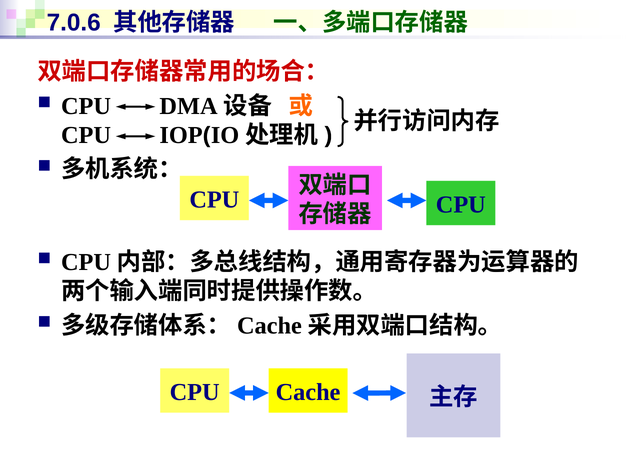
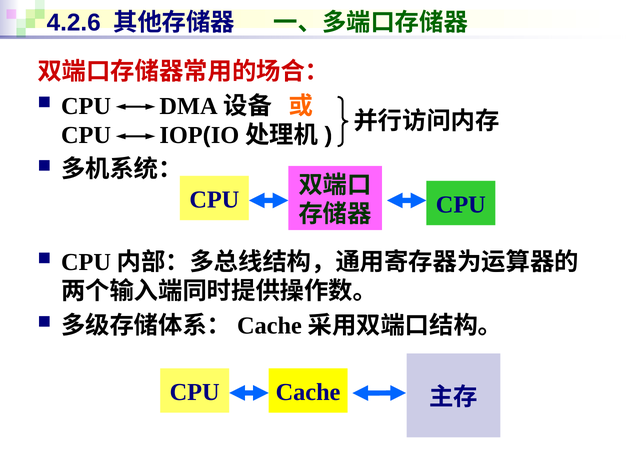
7.0.6: 7.0.6 -> 4.2.6
